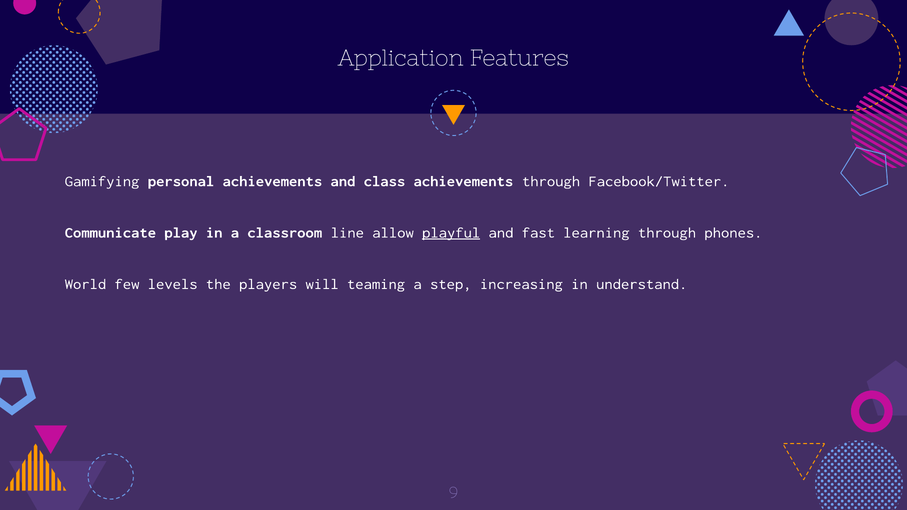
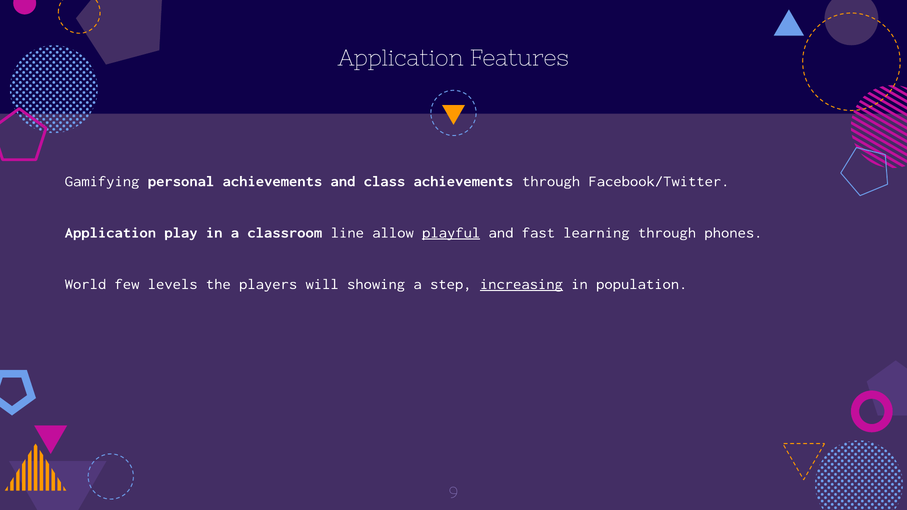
Communicate at (110, 233): Communicate -> Application
teaming: teaming -> showing
increasing underline: none -> present
understand: understand -> population
